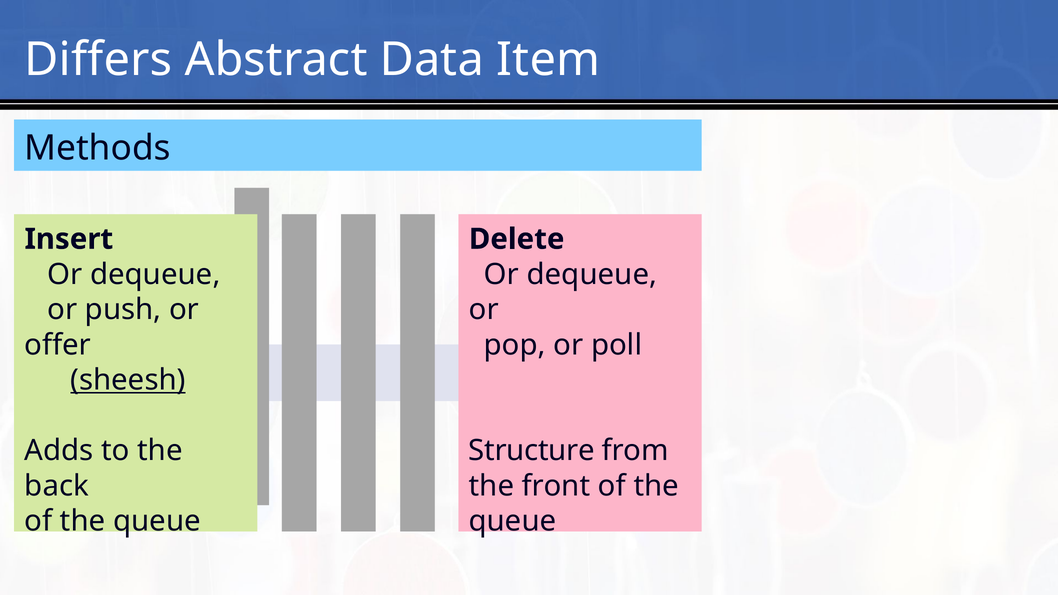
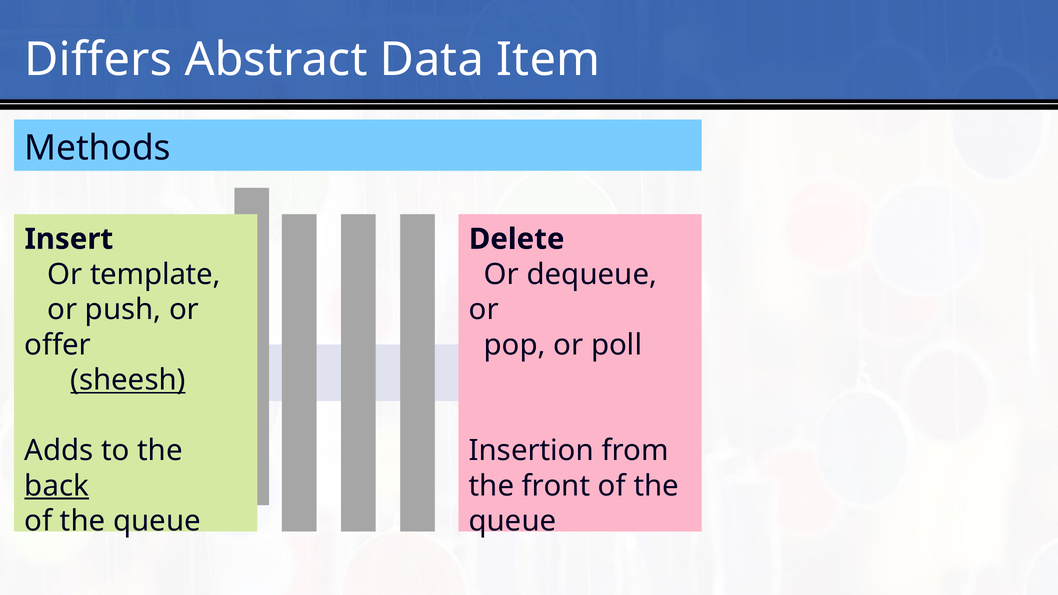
dequeue at (155, 274): dequeue -> template
Structure: Structure -> Insertion
back underline: none -> present
